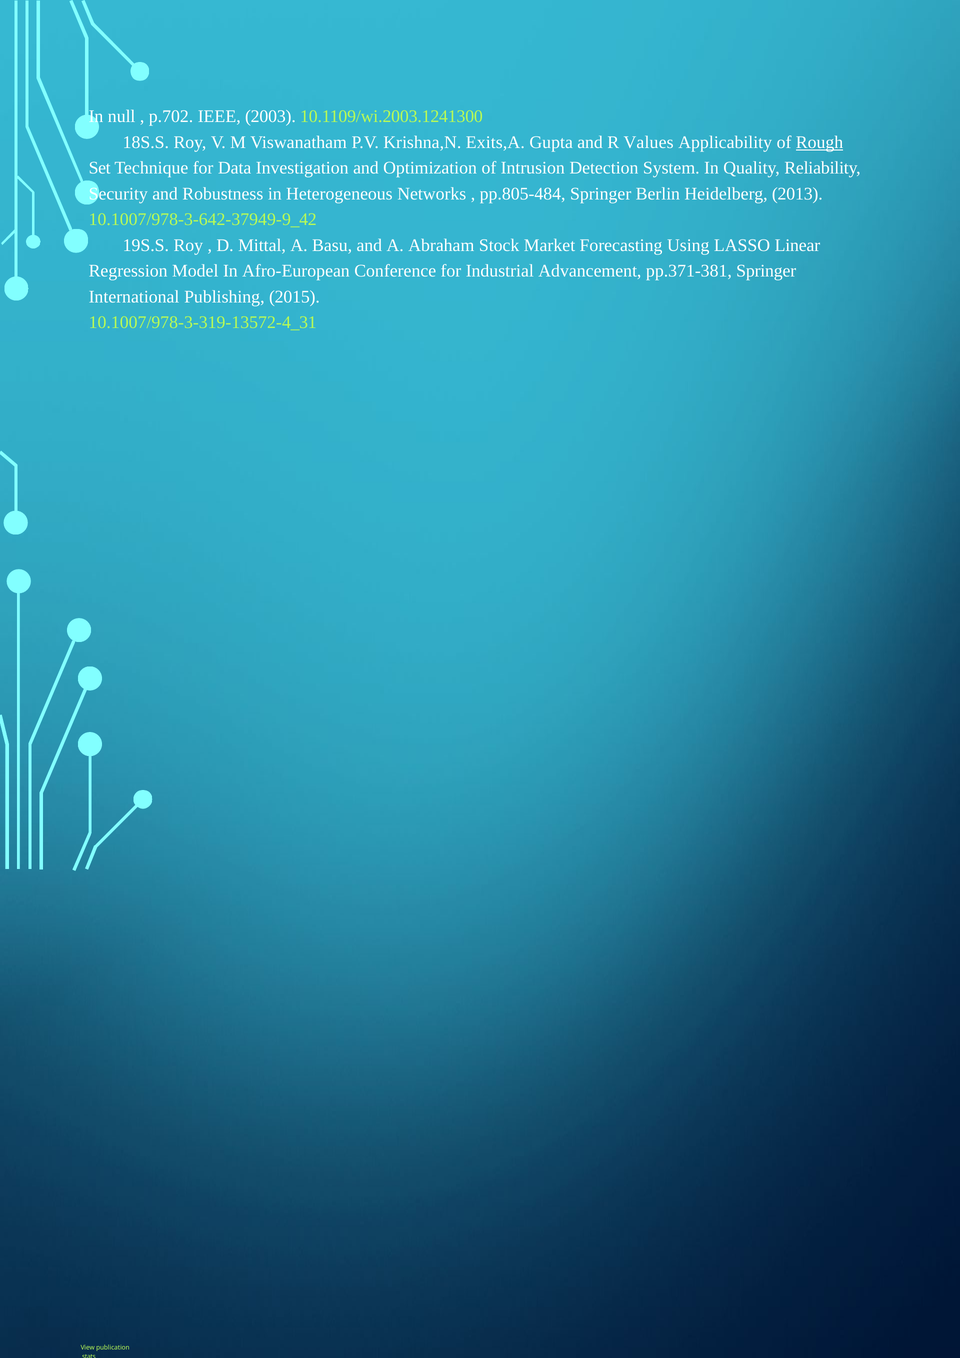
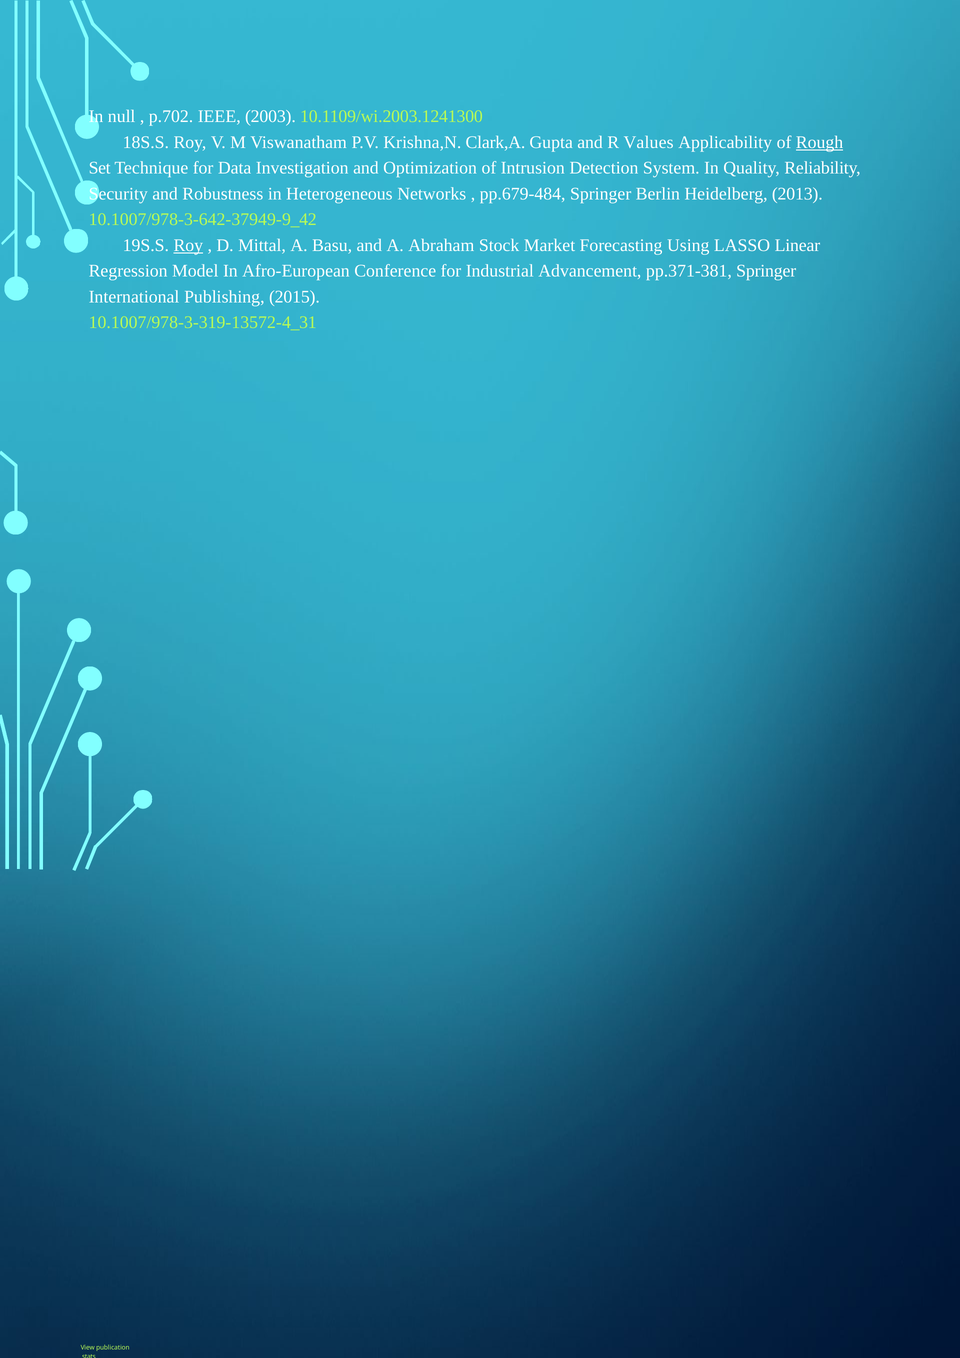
Exits,A: Exits,A -> Clark,A
pp.805-484: pp.805-484 -> pp.679-484
Roy at (188, 245) underline: none -> present
